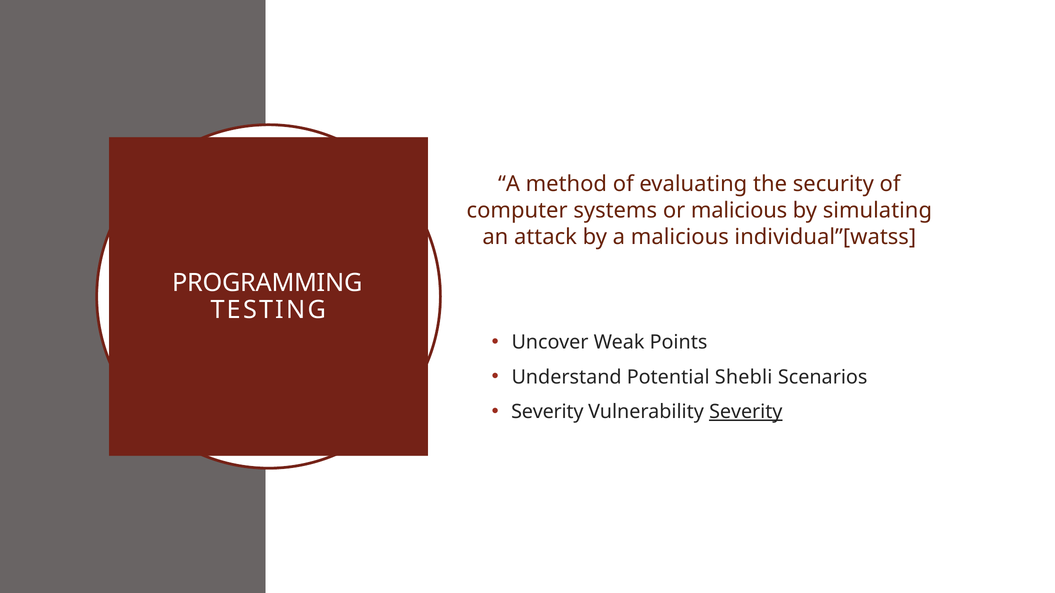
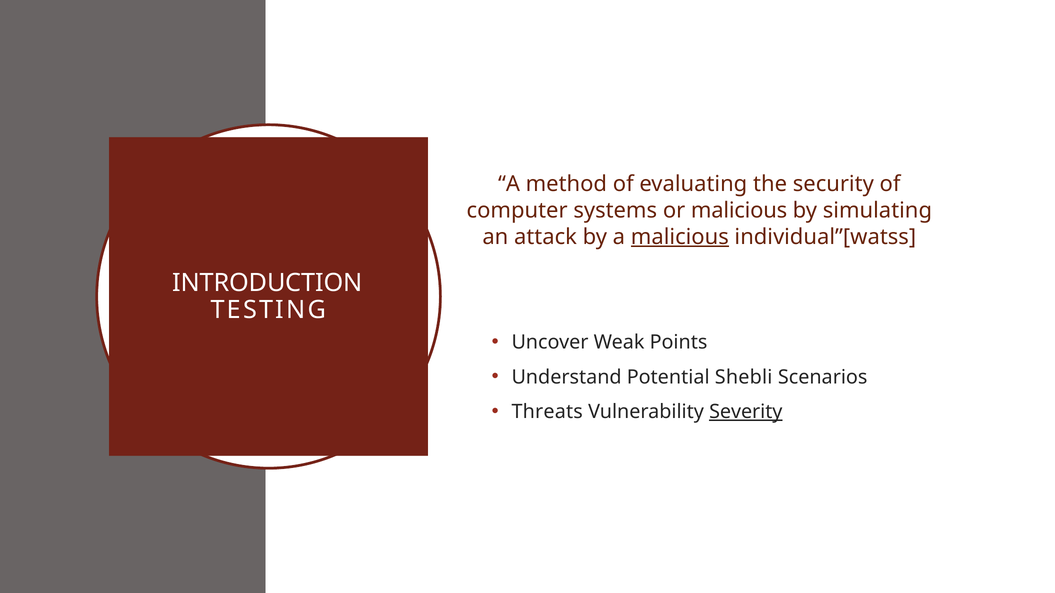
malicious at (680, 237) underline: none -> present
PROGRAMMING: PROGRAMMING -> INTRODUCTION
Severity at (547, 412): Severity -> Threats
